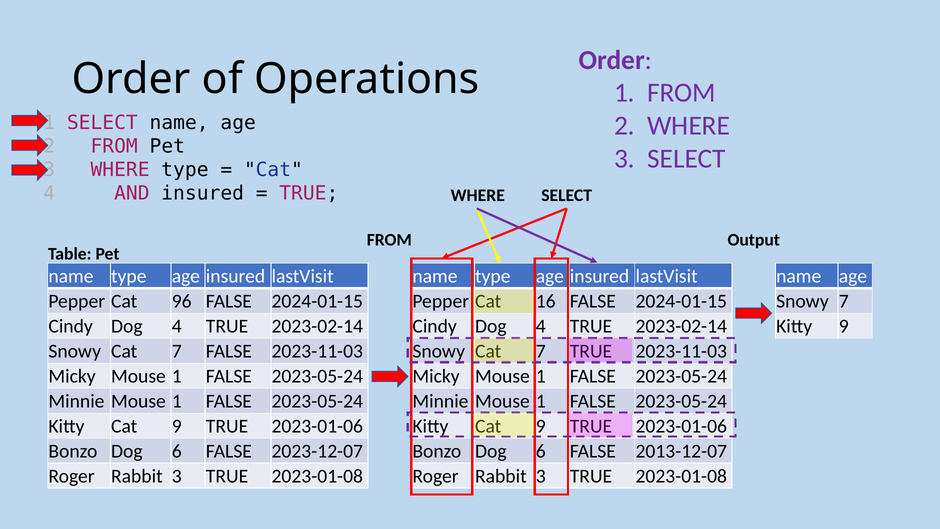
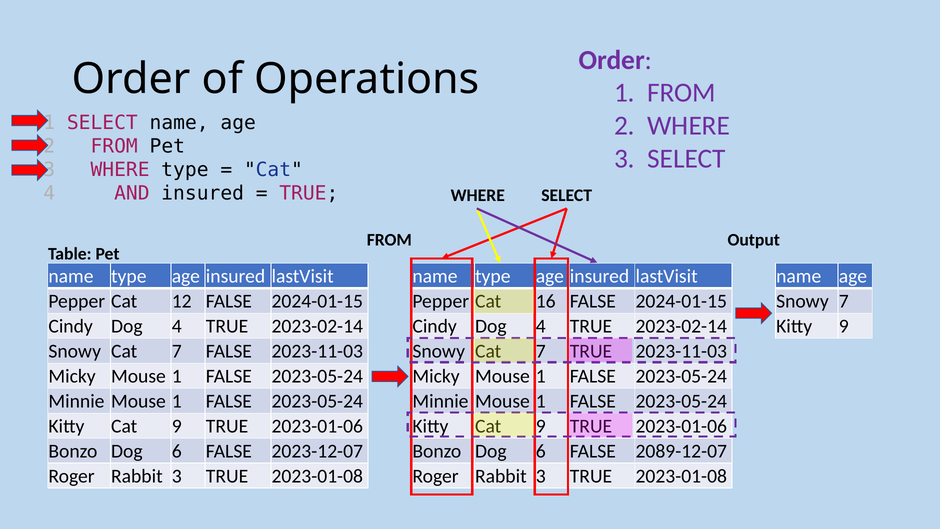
96: 96 -> 12
2013-12-07: 2013-12-07 -> 2089-12-07
